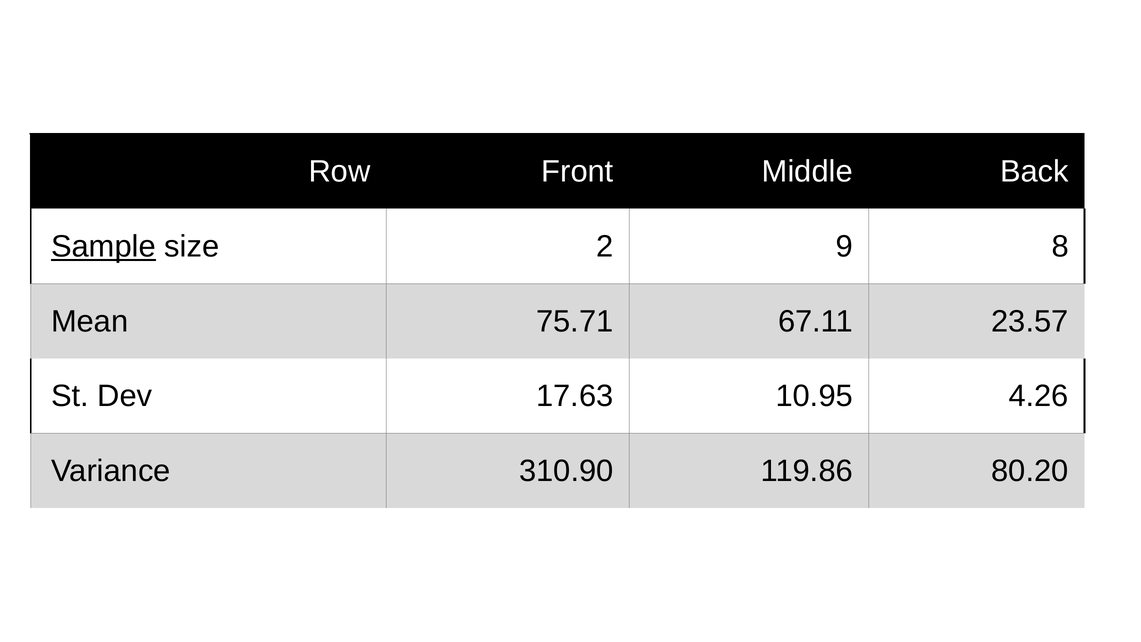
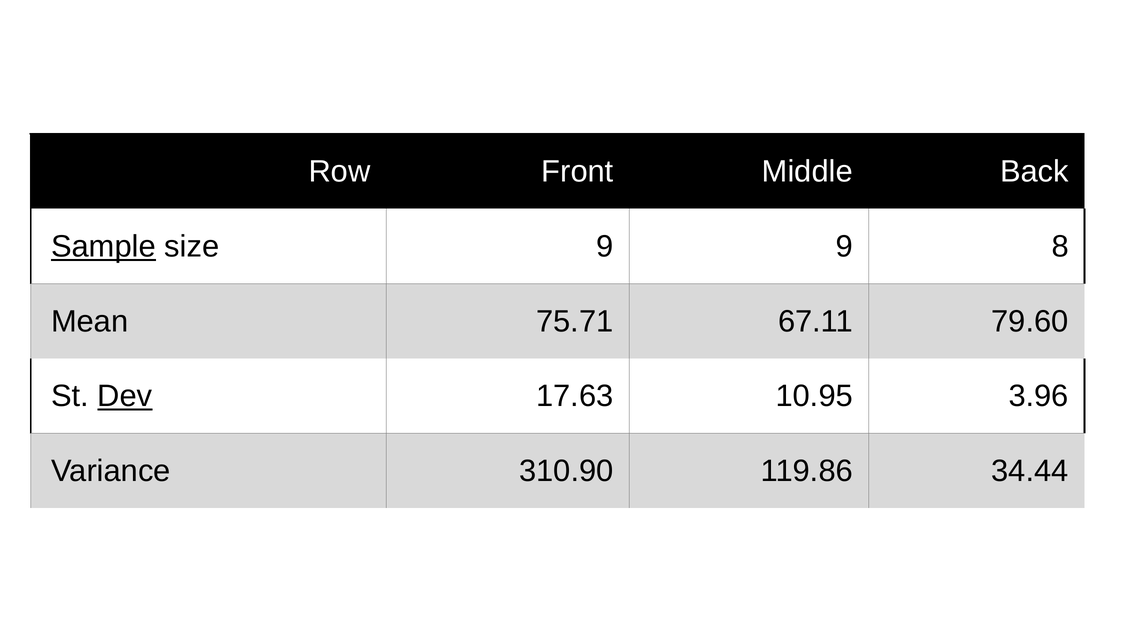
size 2: 2 -> 9
23.57: 23.57 -> 79.60
Dev underline: none -> present
4.26: 4.26 -> 3.96
80.20: 80.20 -> 34.44
